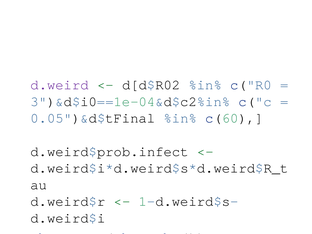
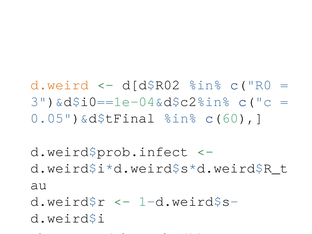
d.weird colour: purple -> orange
